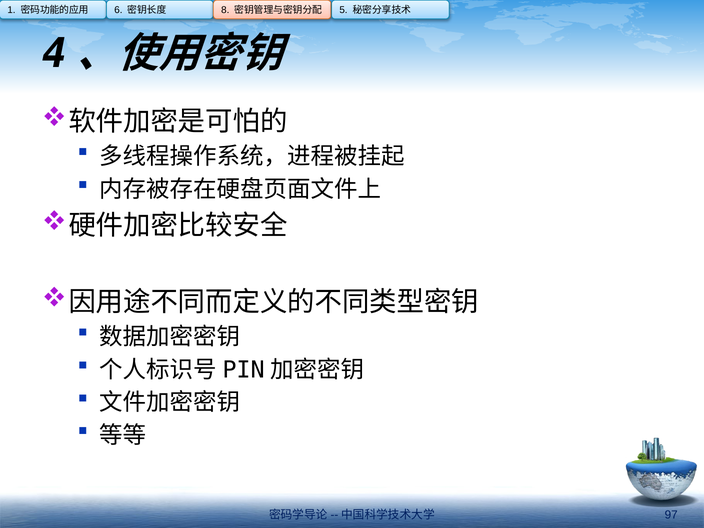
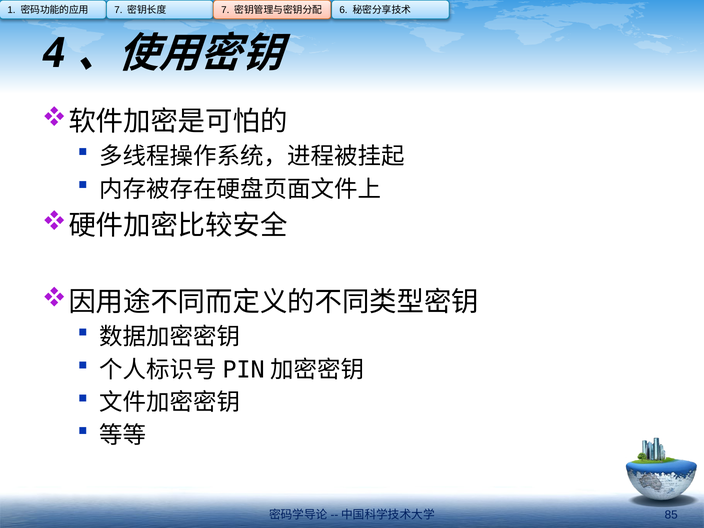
6 at (118, 10): 6 -> 7
8 at (225, 10): 8 -> 7
5: 5 -> 6
97: 97 -> 85
